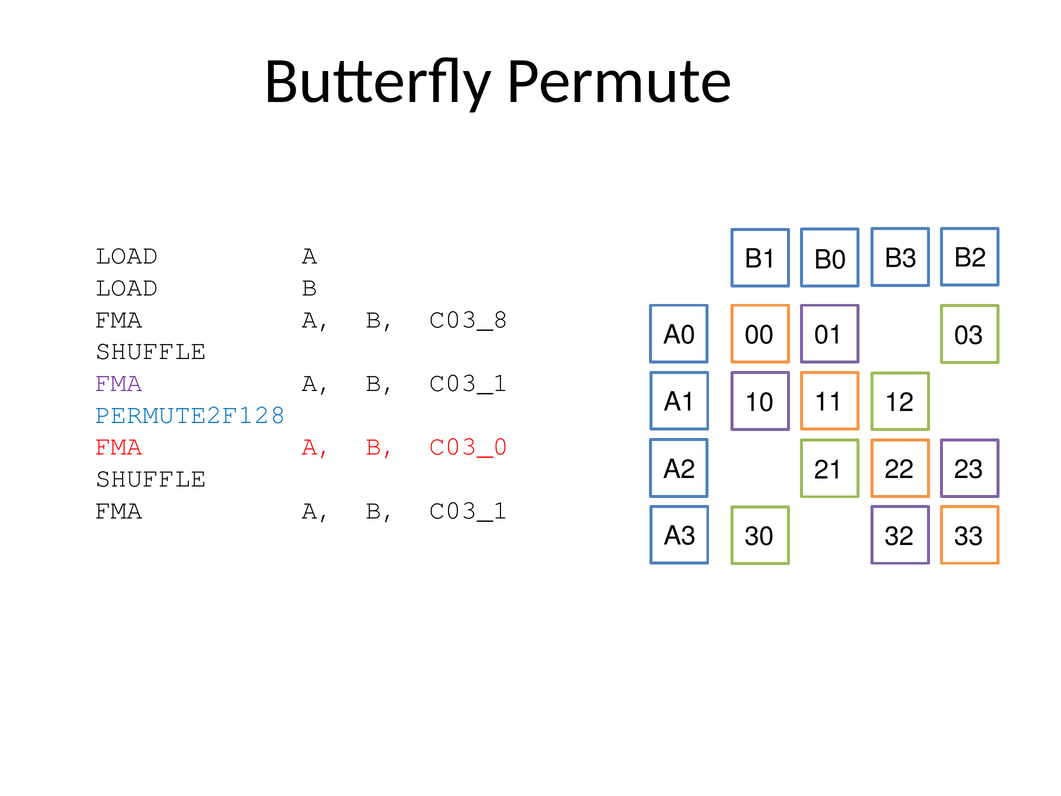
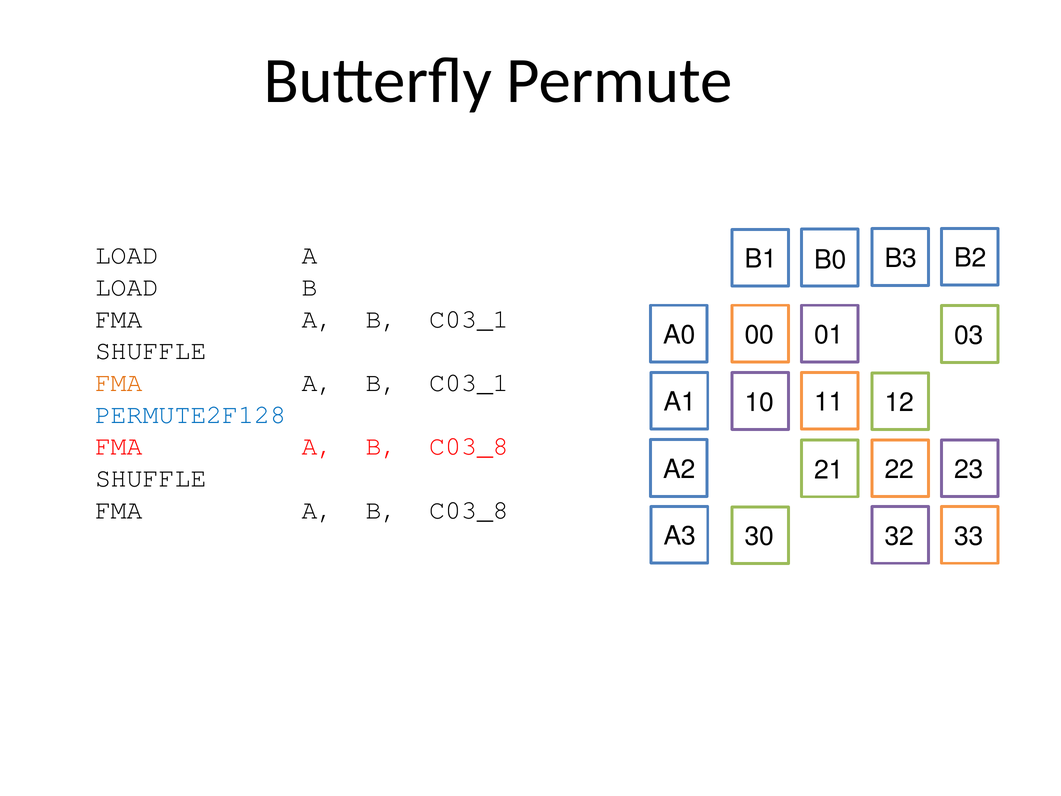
C03_8 at (469, 319): C03_8 -> C03_1
FMA at (119, 382) colour: purple -> orange
C03_0 at (469, 446): C03_0 -> C03_8
C03_1 at (469, 510): C03_1 -> C03_8
